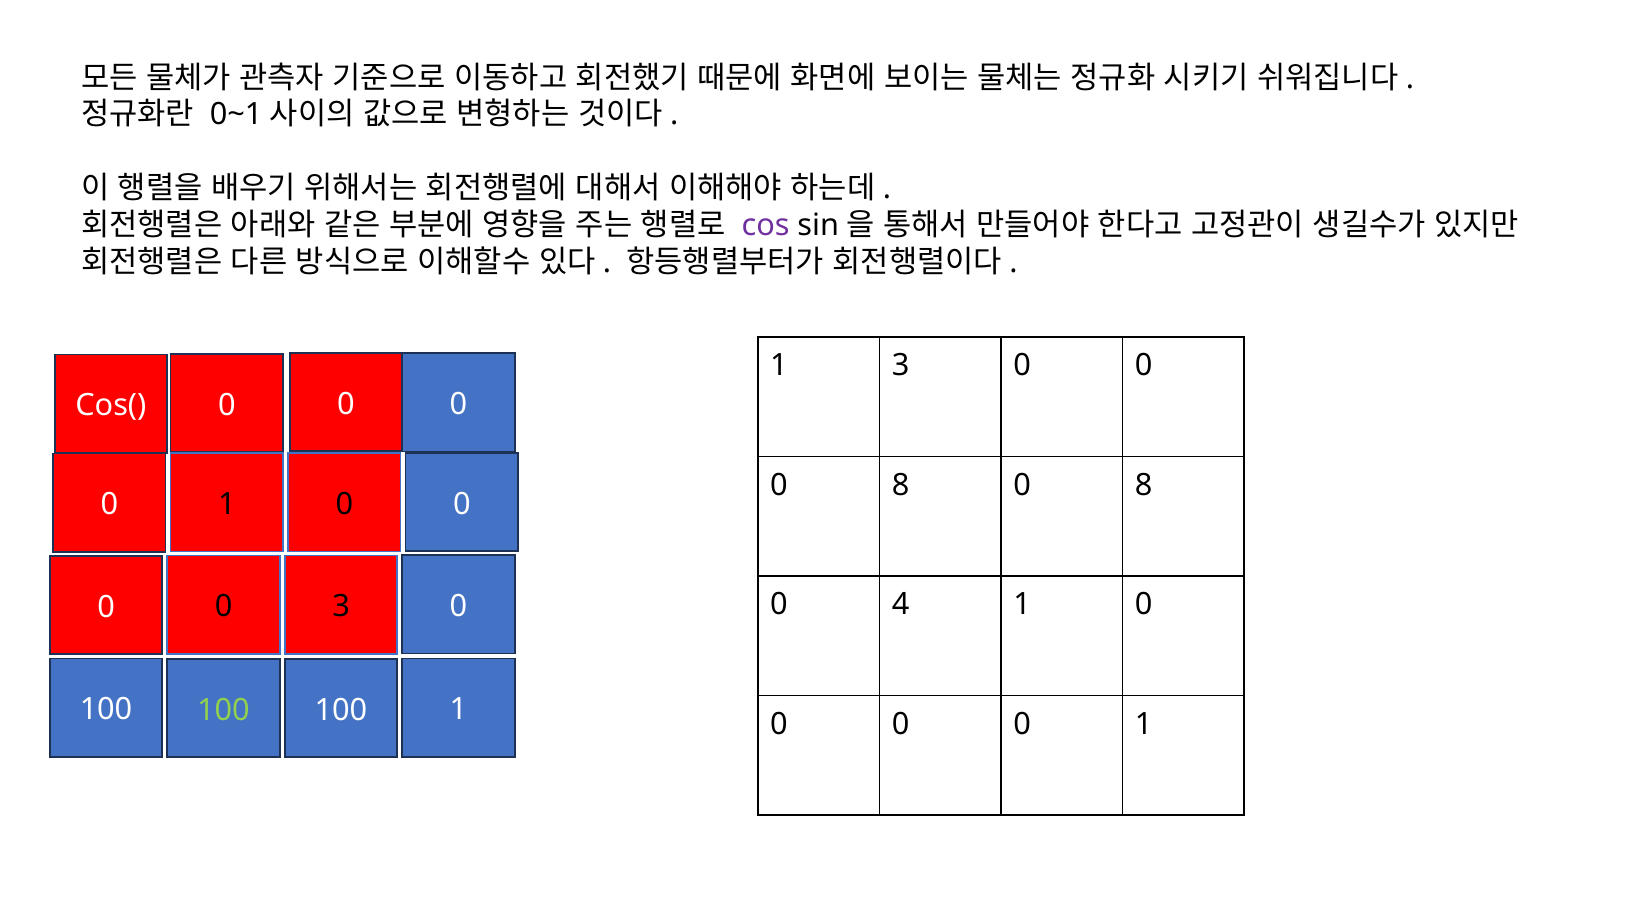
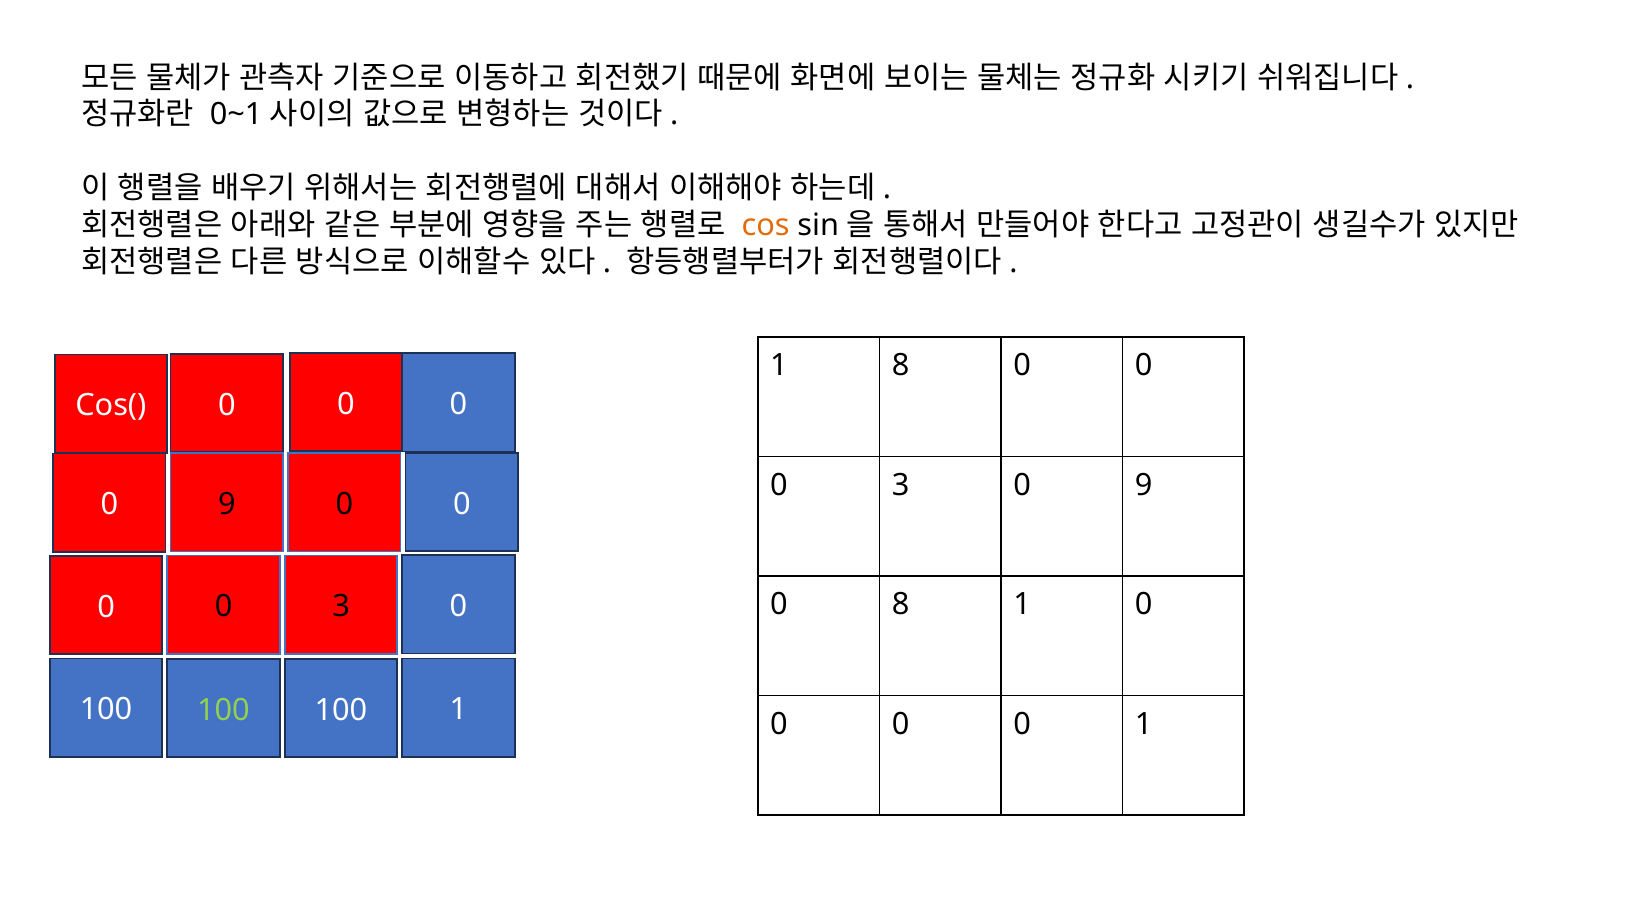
cos colour: purple -> orange
1 3: 3 -> 8
8 at (901, 485): 8 -> 3
8 at (1144, 485): 8 -> 9
1 at (227, 504): 1 -> 9
0 4: 4 -> 8
